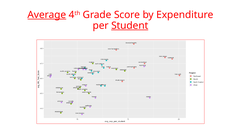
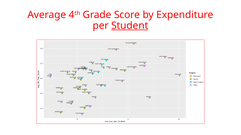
Average underline: present -> none
